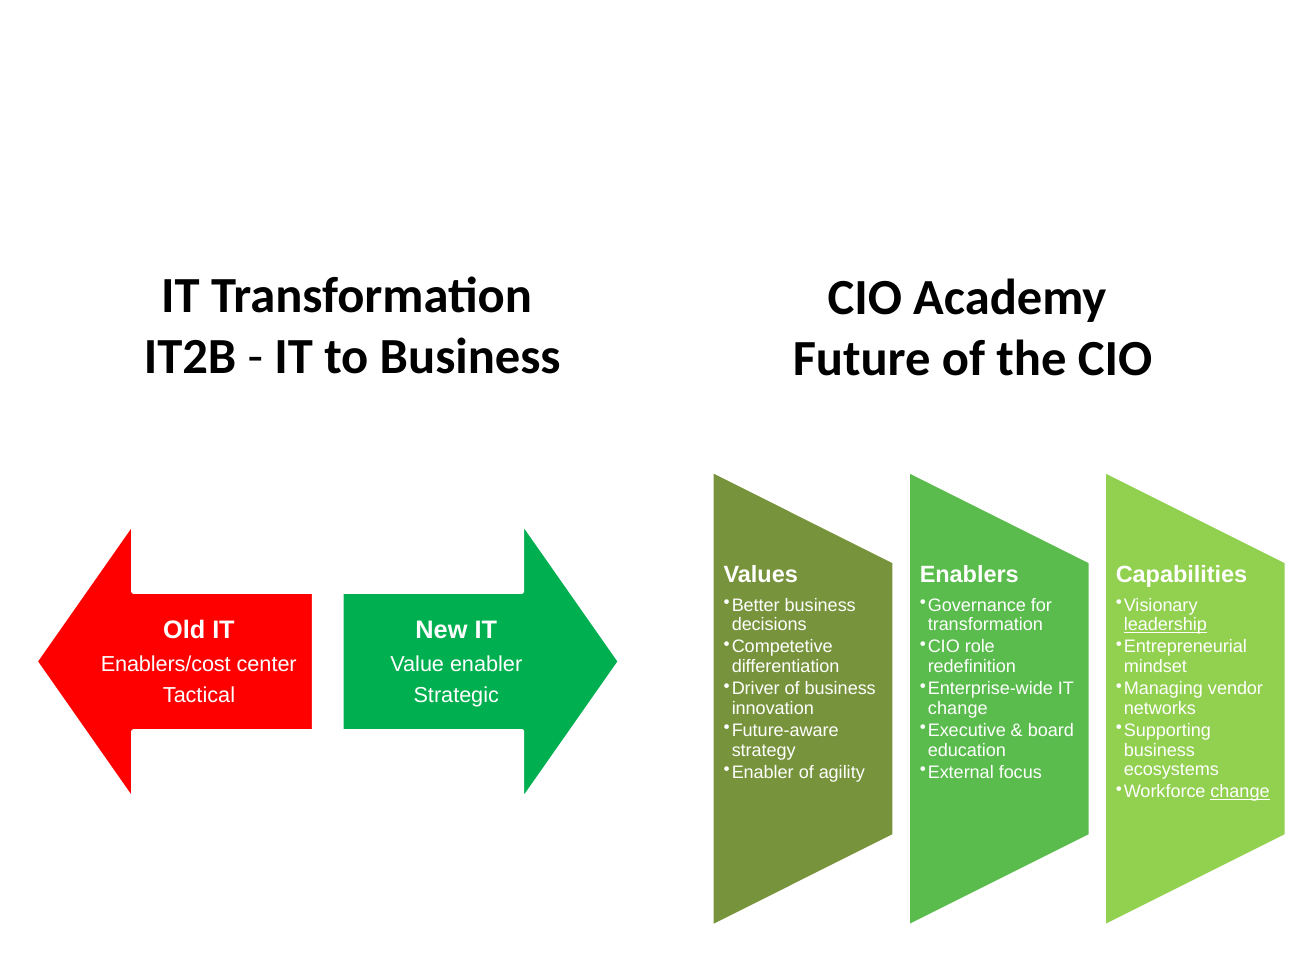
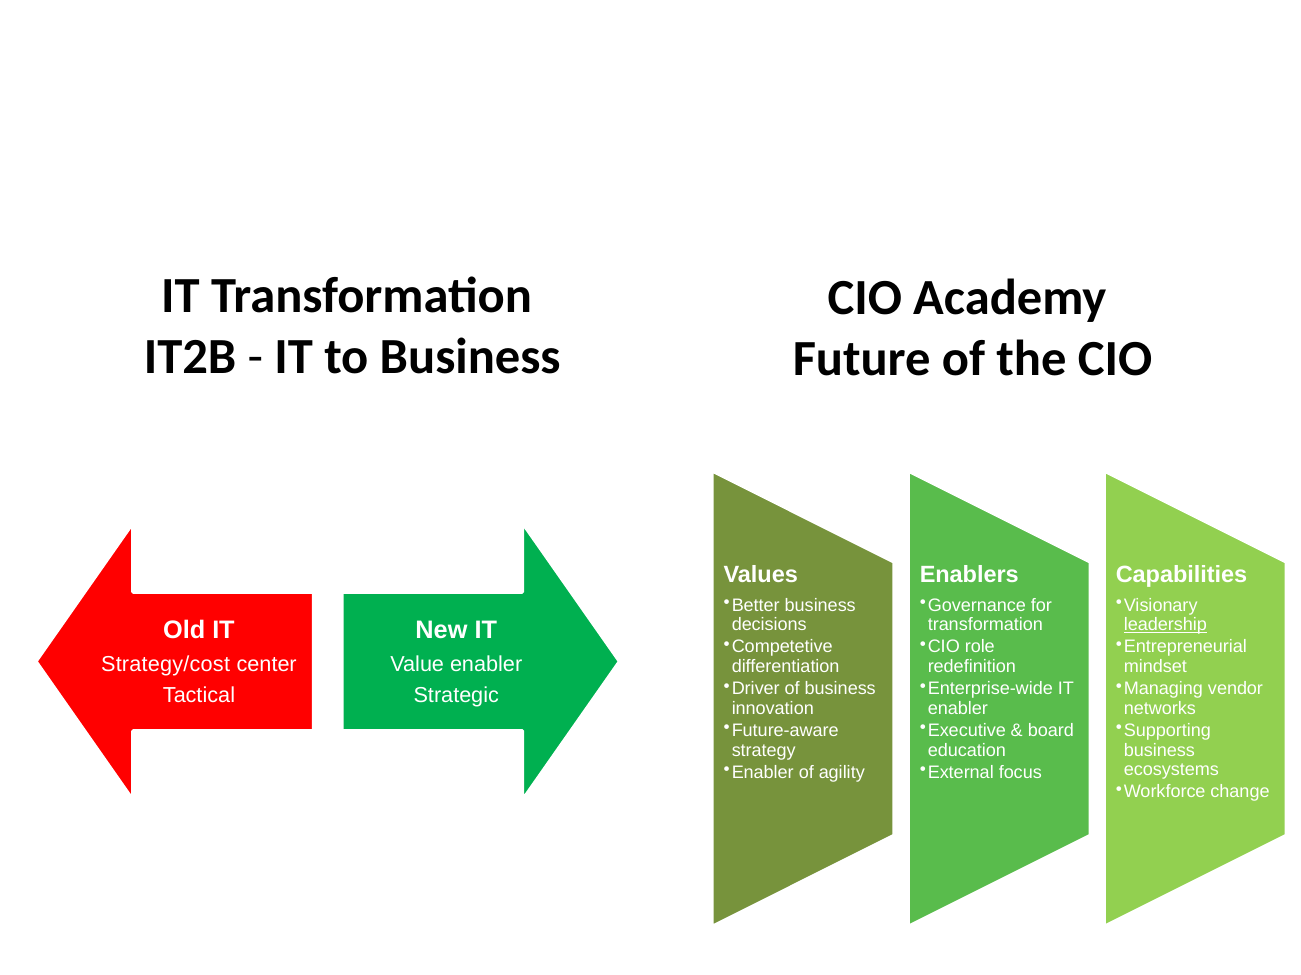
Enablers/cost: Enablers/cost -> Strategy/cost
change at (958, 709): change -> enabler
change at (1240, 793) underline: present -> none
